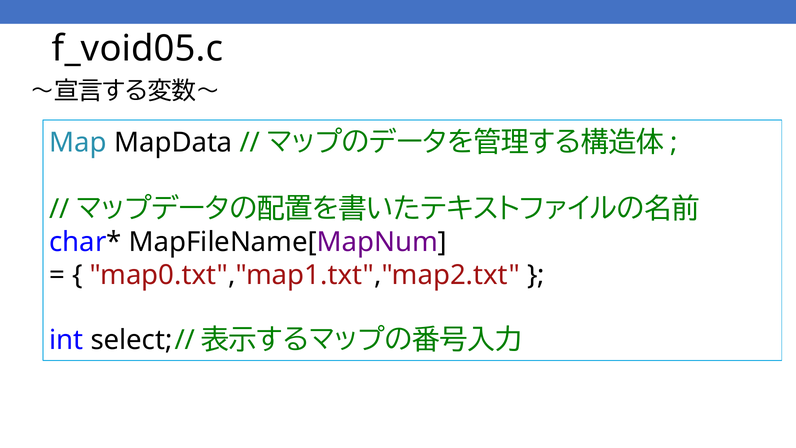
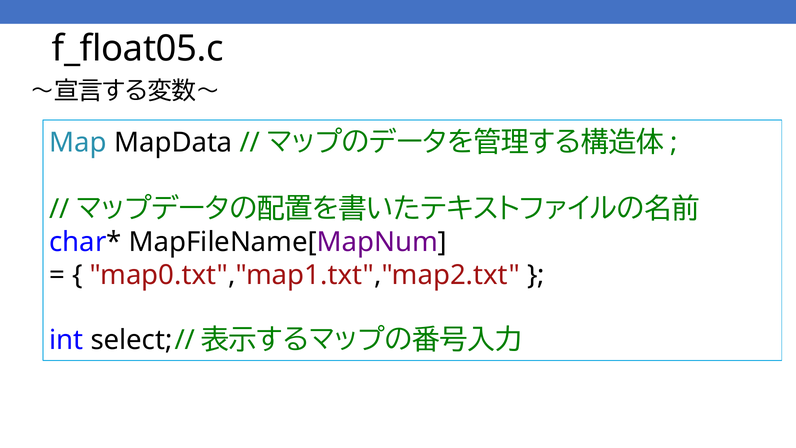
f_void05.c: f_void05.c -> f_float05.c
